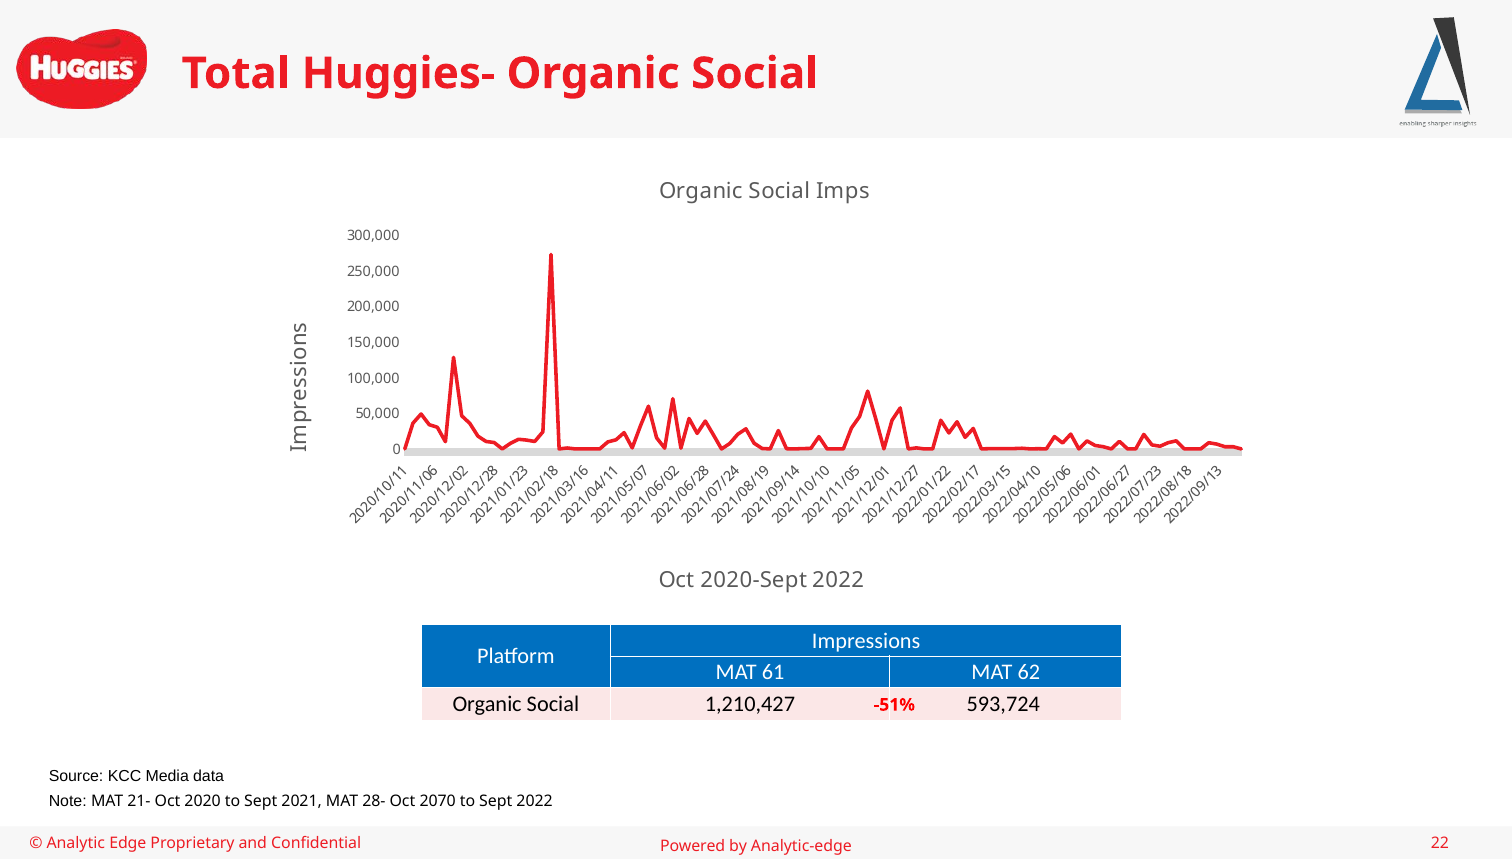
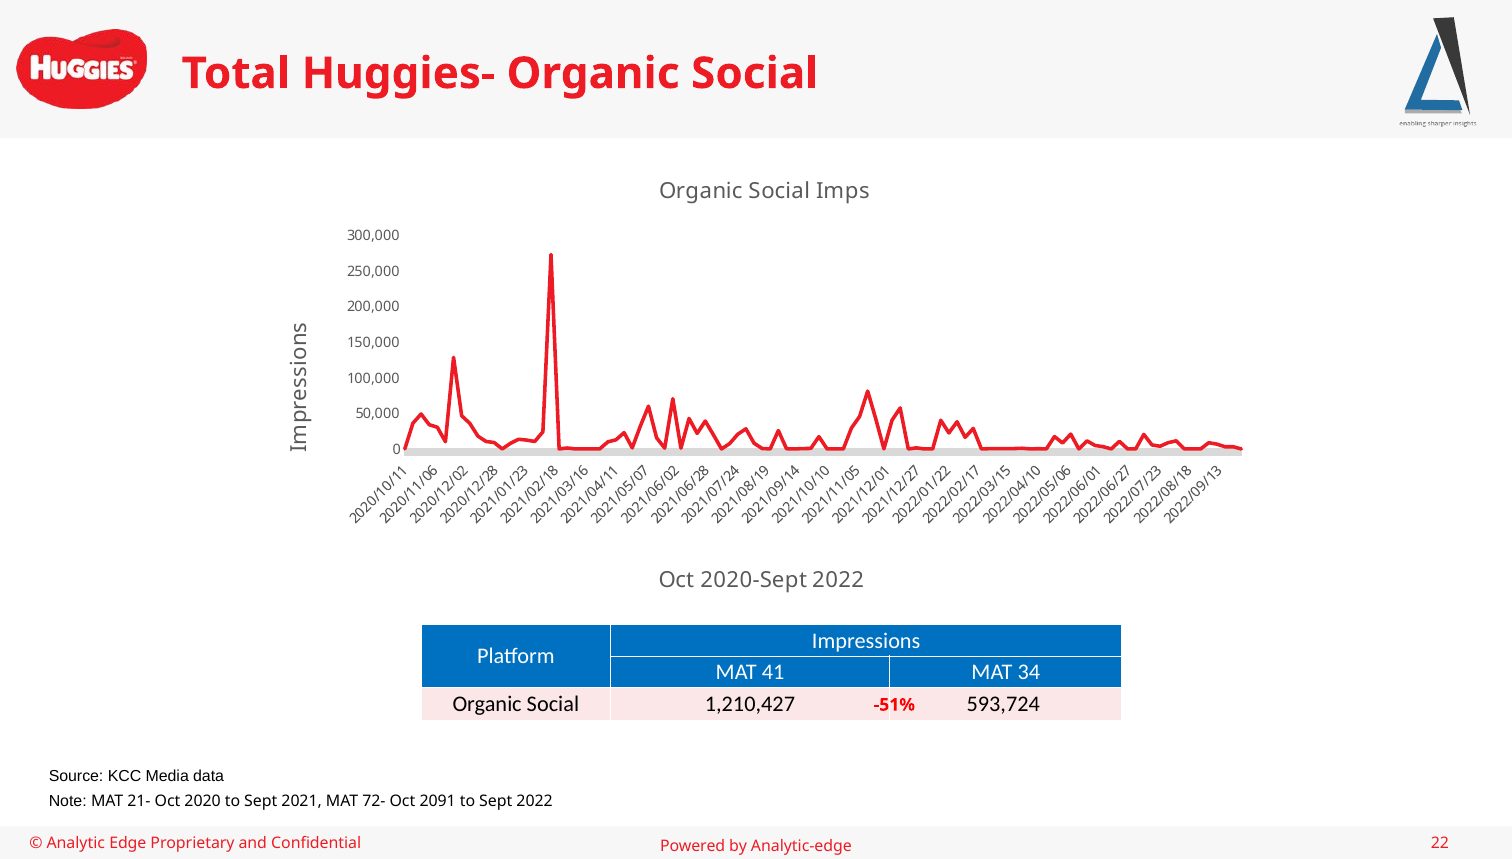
61: 61 -> 41
62: 62 -> 34
28-: 28- -> 72-
2070: 2070 -> 2091
